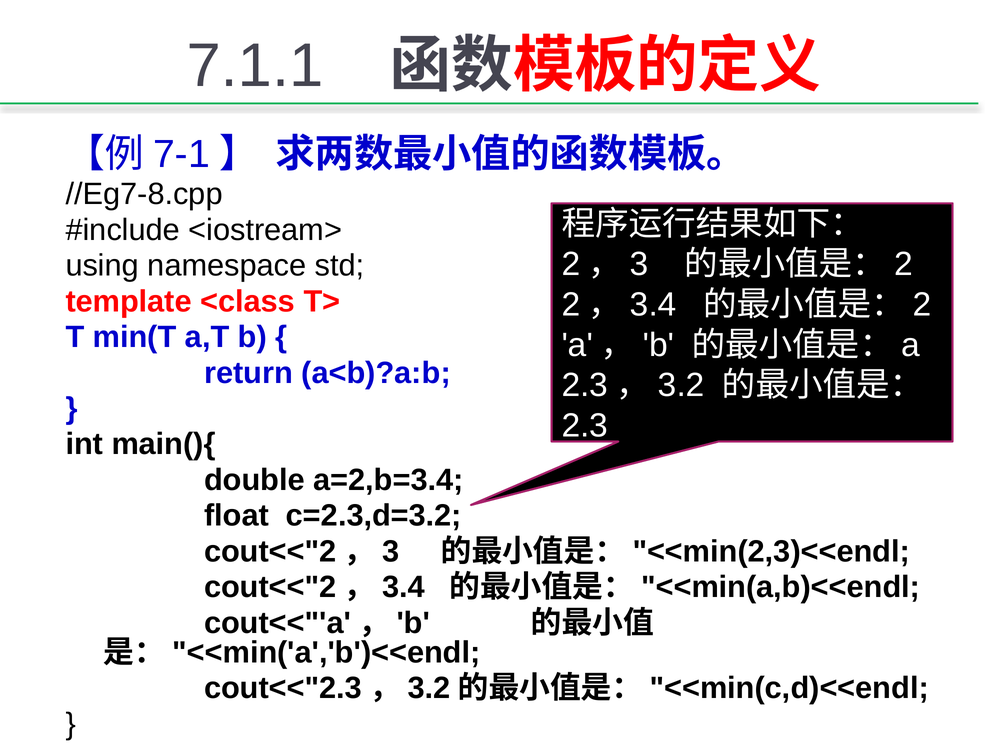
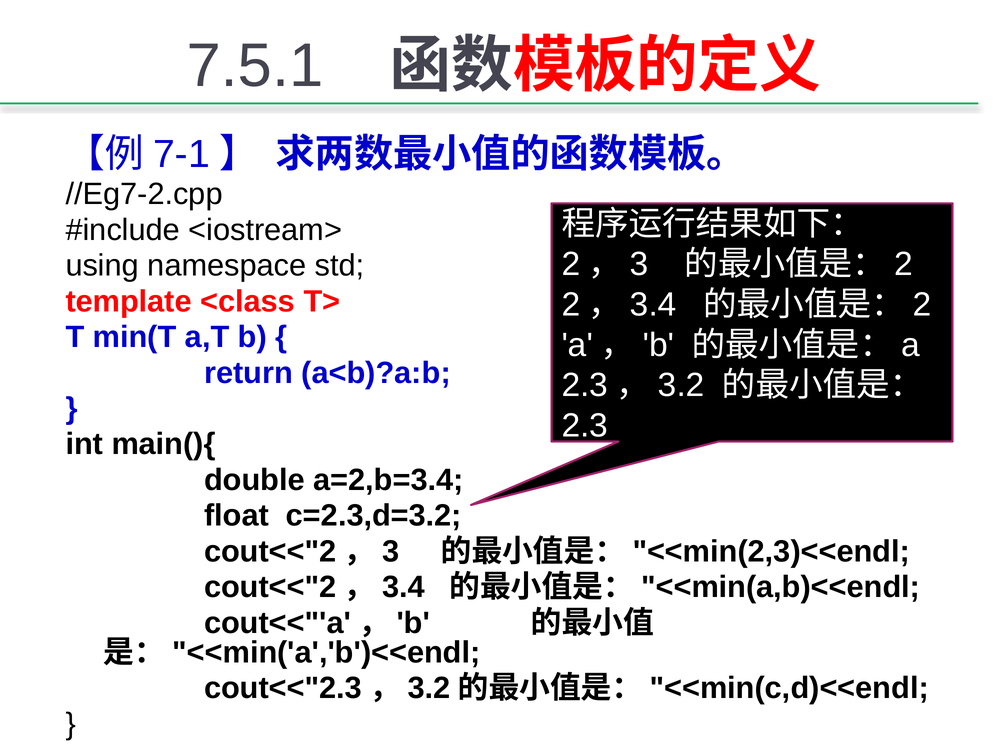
7.1.1: 7.1.1 -> 7.5.1
//Eg7-8.cpp: //Eg7-8.cpp -> //Eg7-2.cpp
